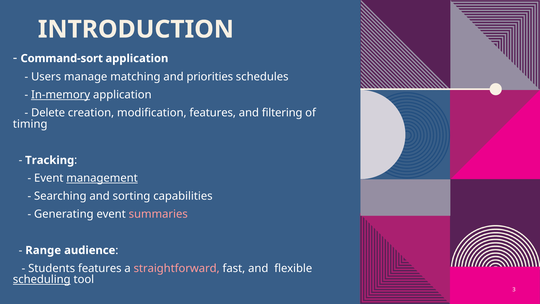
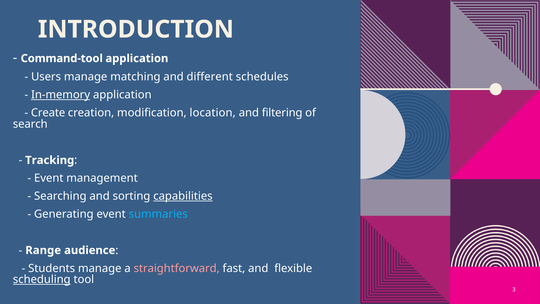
Command-sort: Command-sort -> Command-tool
priorities: priorities -> different
Delete: Delete -> Create
modification features: features -> location
timing: timing -> search
management underline: present -> none
capabilities underline: none -> present
summaries colour: pink -> light blue
Students features: features -> manage
